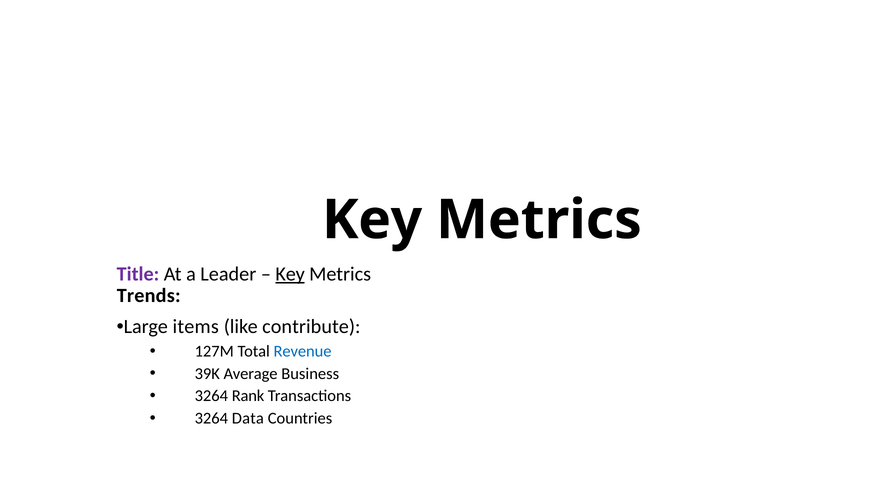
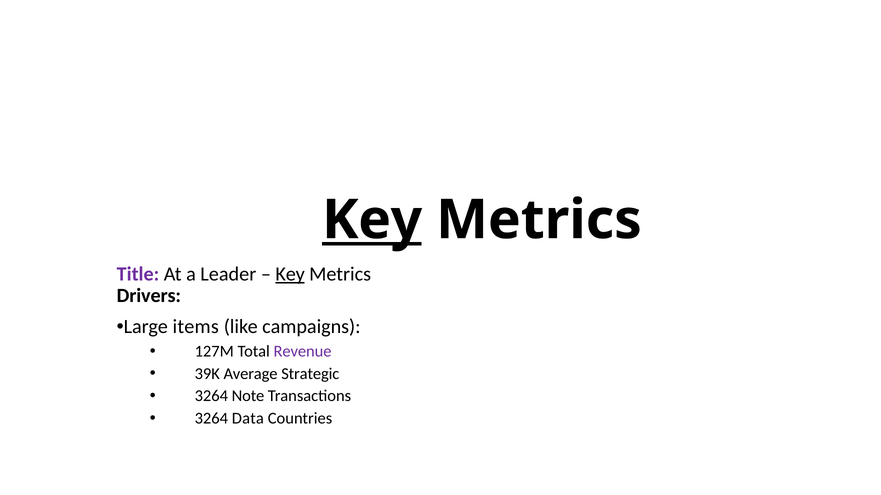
Key at (372, 220) underline: none -> present
Trends: Trends -> Drivers
contribute: contribute -> campaigns
Revenue colour: blue -> purple
Business: Business -> Strategic
Rank: Rank -> Note
